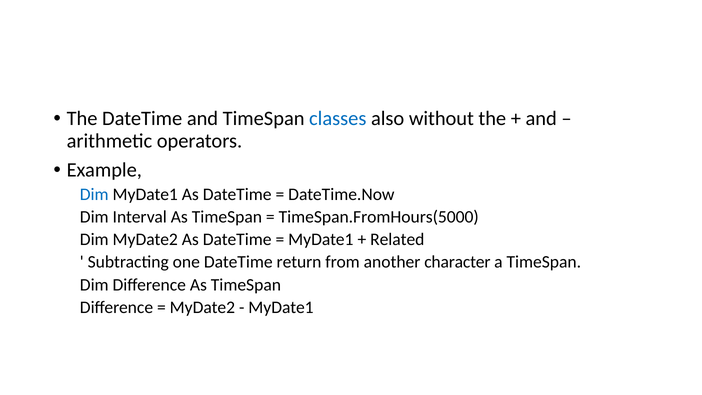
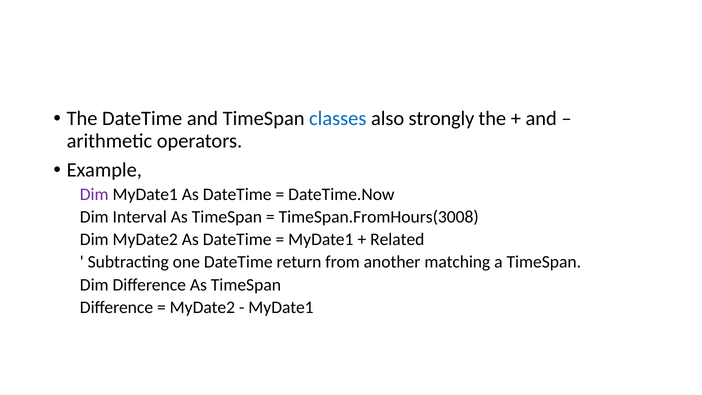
without: without -> strongly
Dim at (94, 194) colour: blue -> purple
TimeSpan.FromHours(5000: TimeSpan.FromHours(5000 -> TimeSpan.FromHours(3008
character: character -> matching
